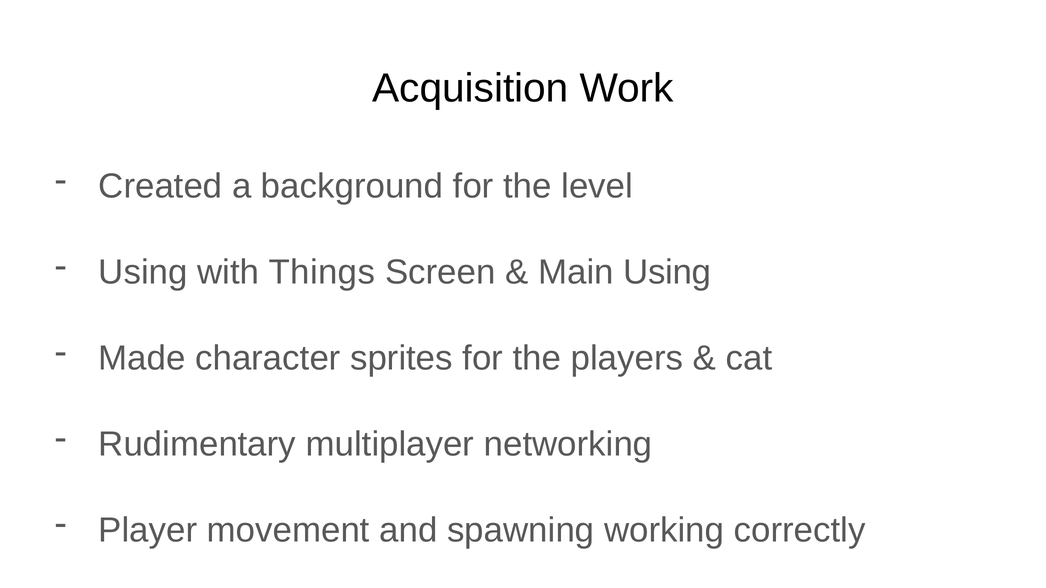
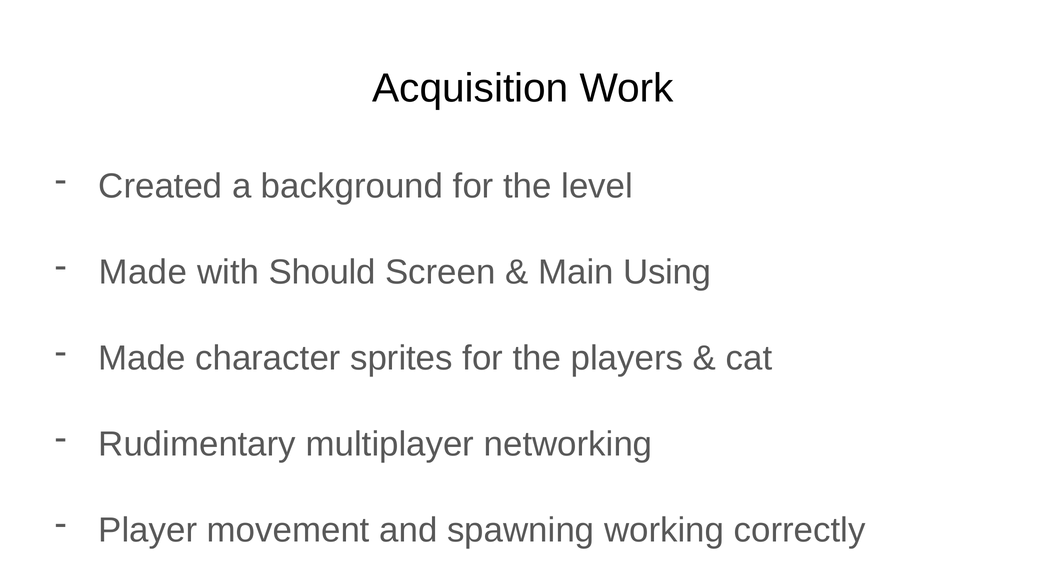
Using at (143, 273): Using -> Made
Things: Things -> Should
